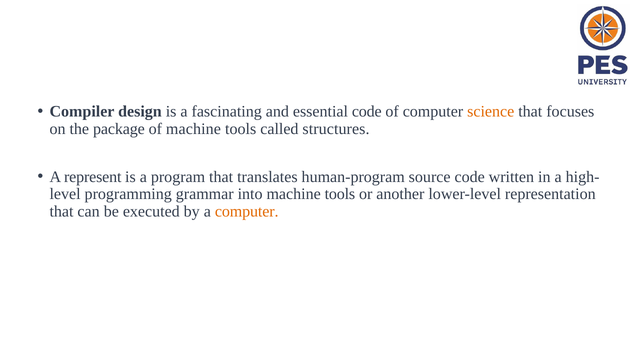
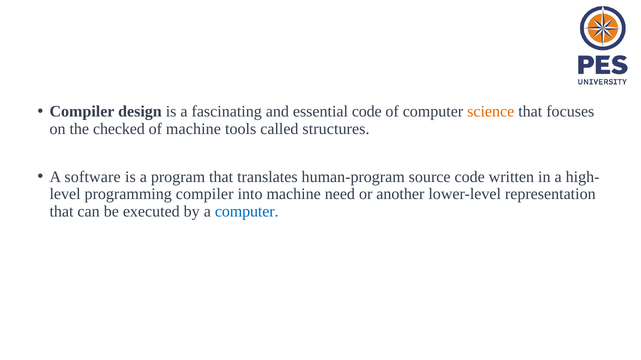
package: package -> checked
represent: represent -> software
programming grammar: grammar -> compiler
into machine tools: tools -> need
computer at (247, 212) colour: orange -> blue
